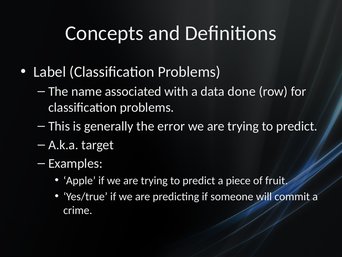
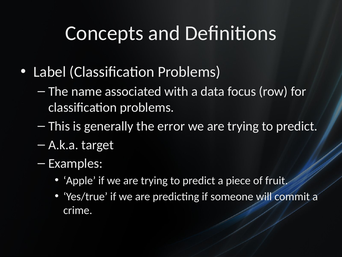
done: done -> focus
